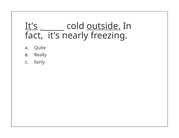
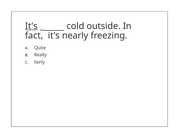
outside underline: present -> none
